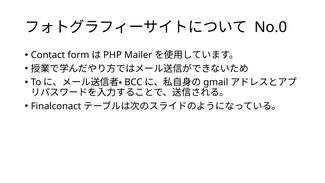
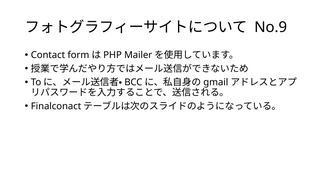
No.0: No.0 -> No.9
